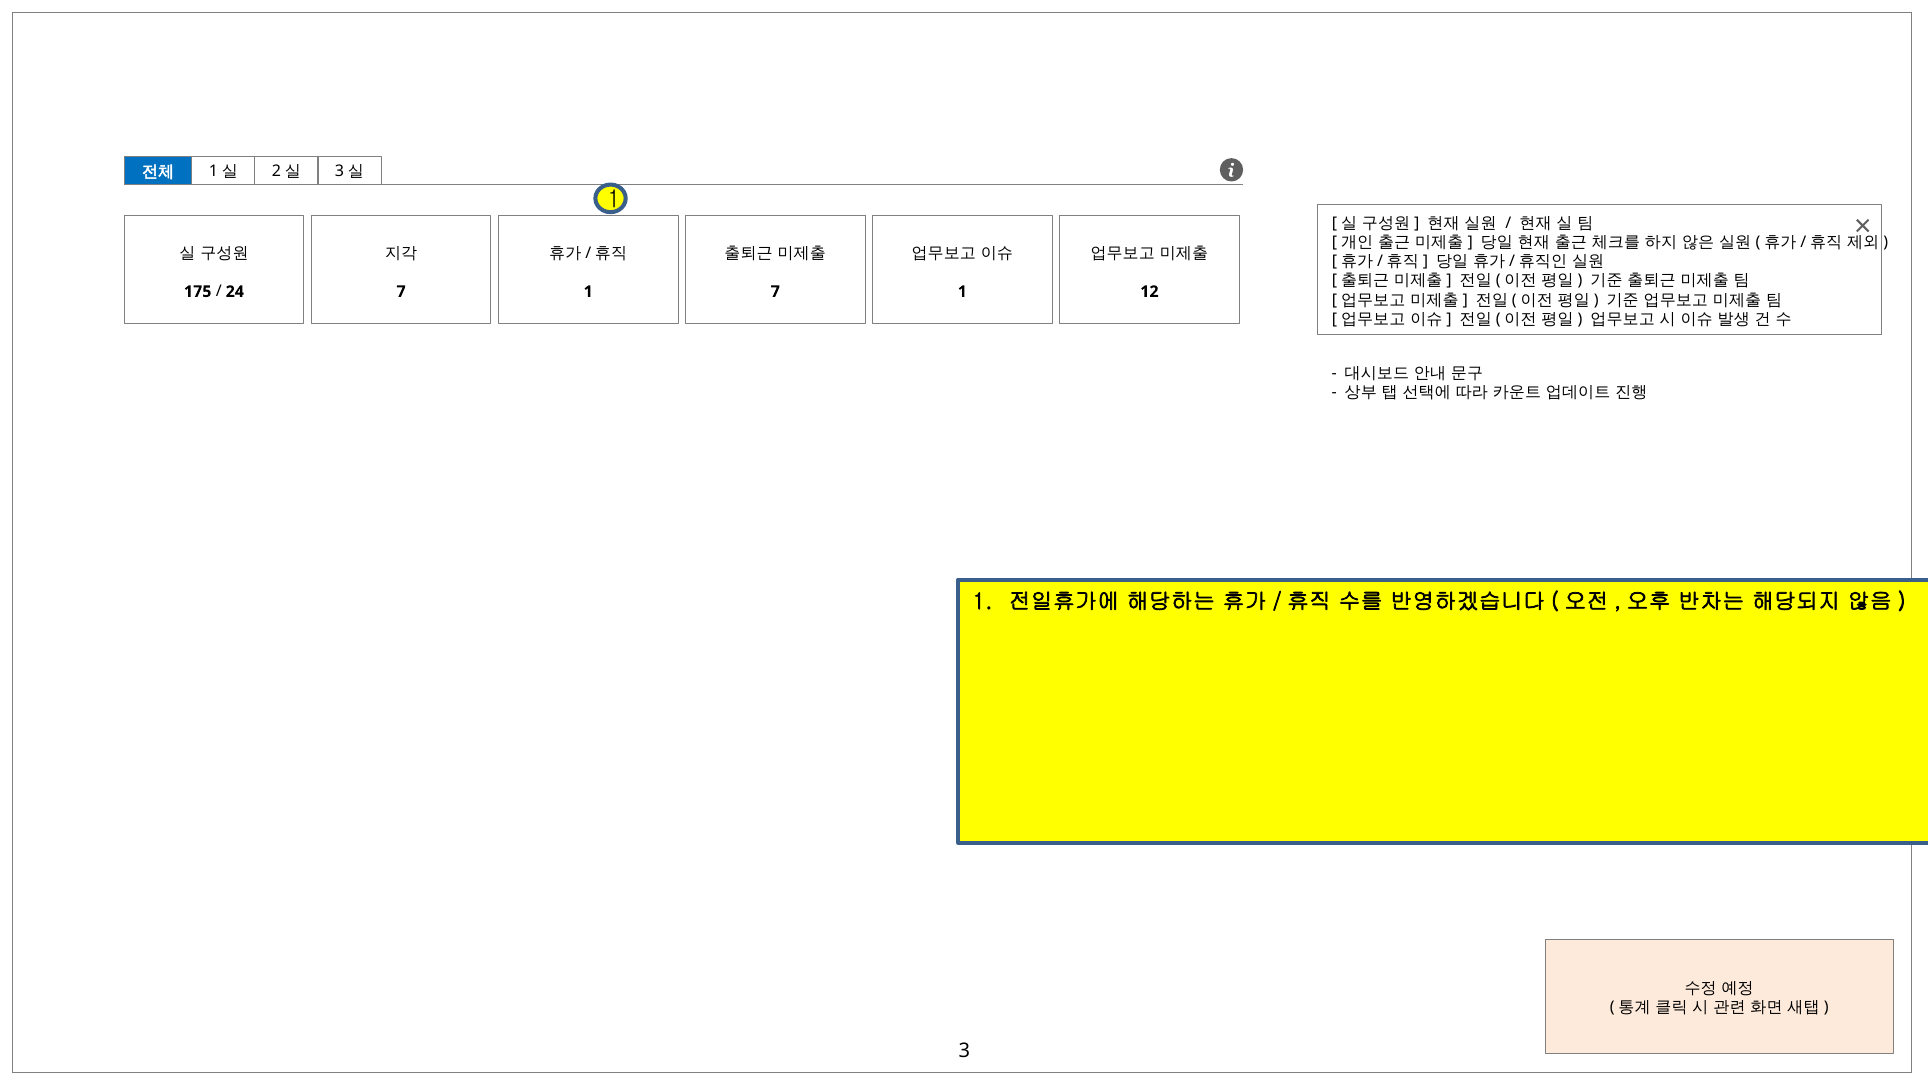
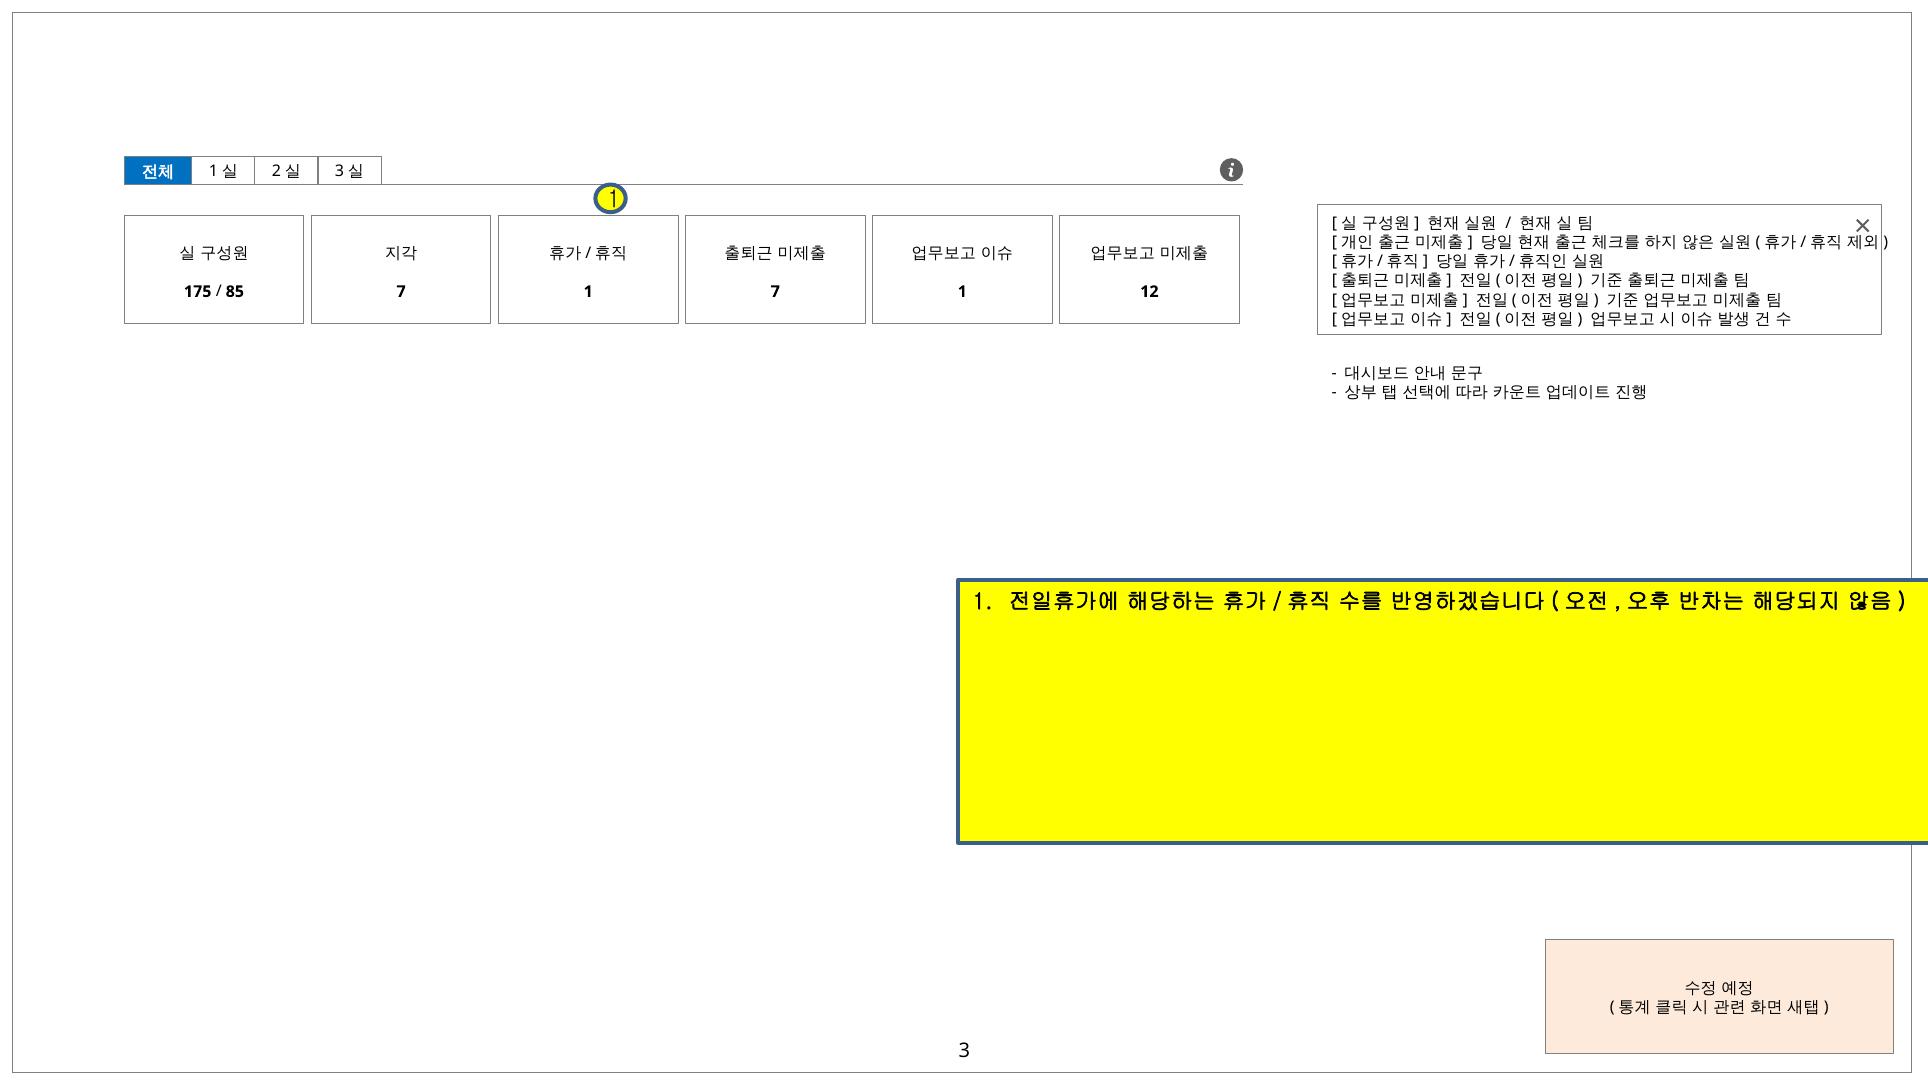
24: 24 -> 85
